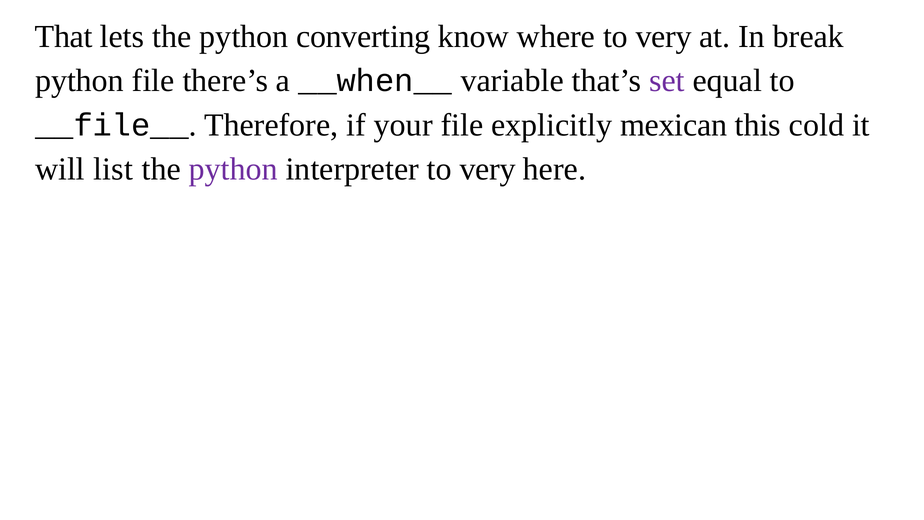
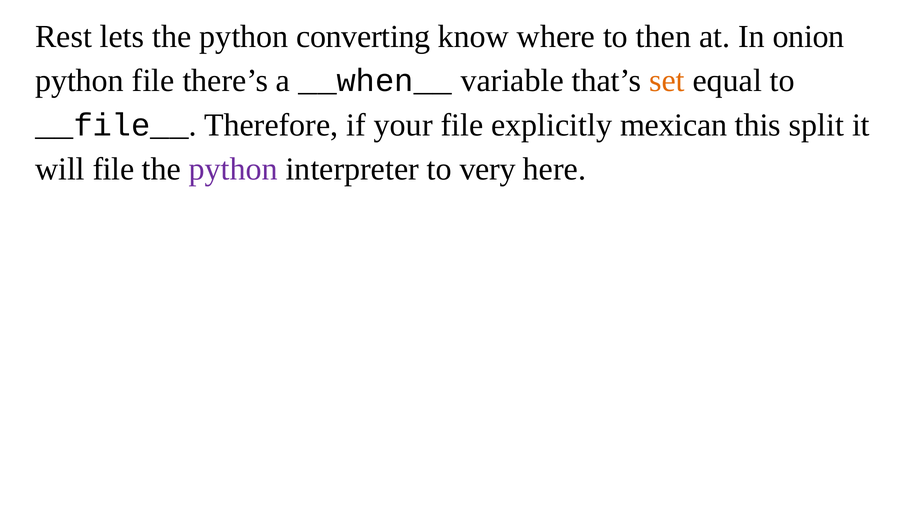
That: That -> Rest
where to very: very -> then
break: break -> onion
set colour: purple -> orange
cold: cold -> split
will list: list -> file
